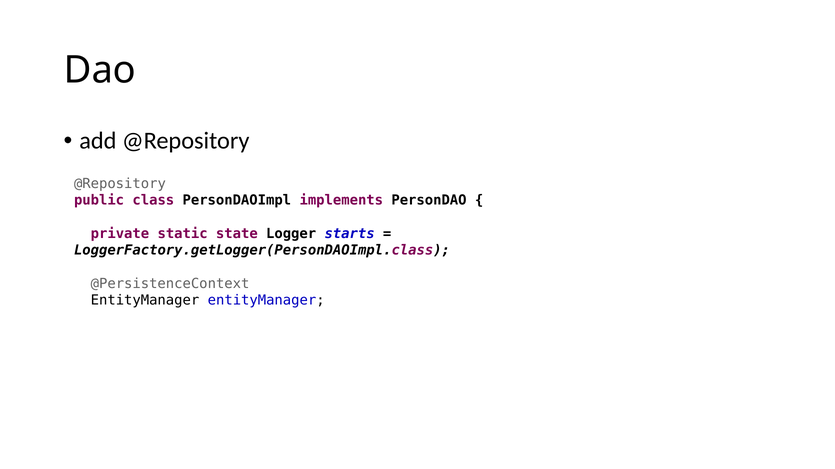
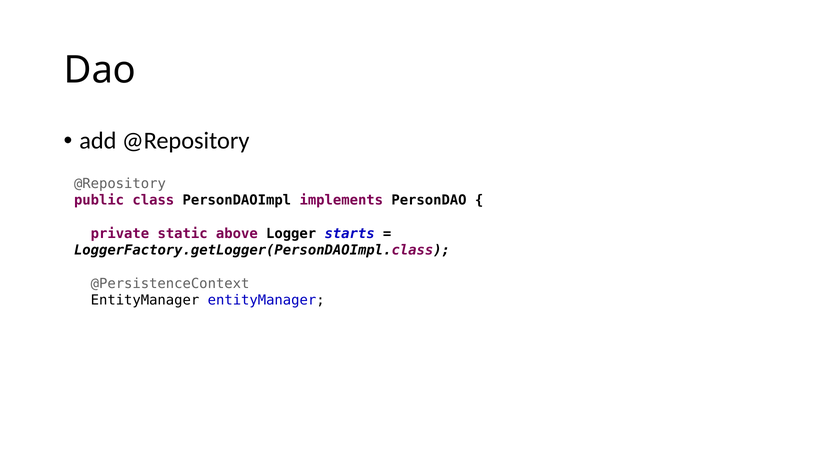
state: state -> above
